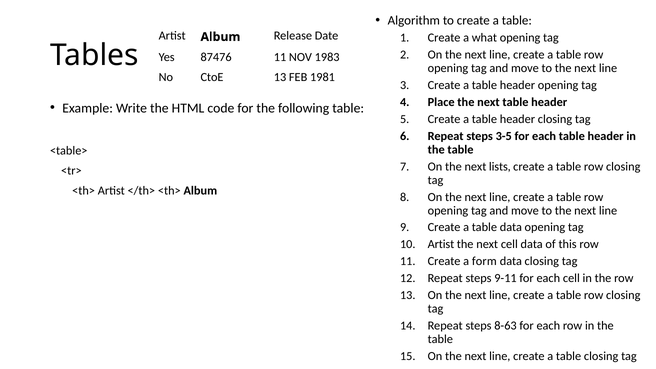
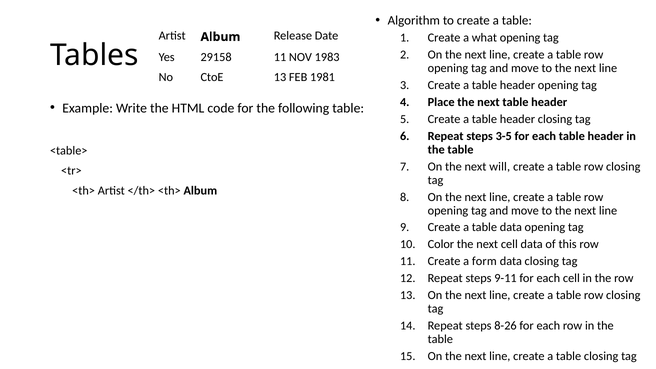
87476: 87476 -> 29158
lists: lists -> will
Artist at (441, 244): Artist -> Color
8-63: 8-63 -> 8-26
